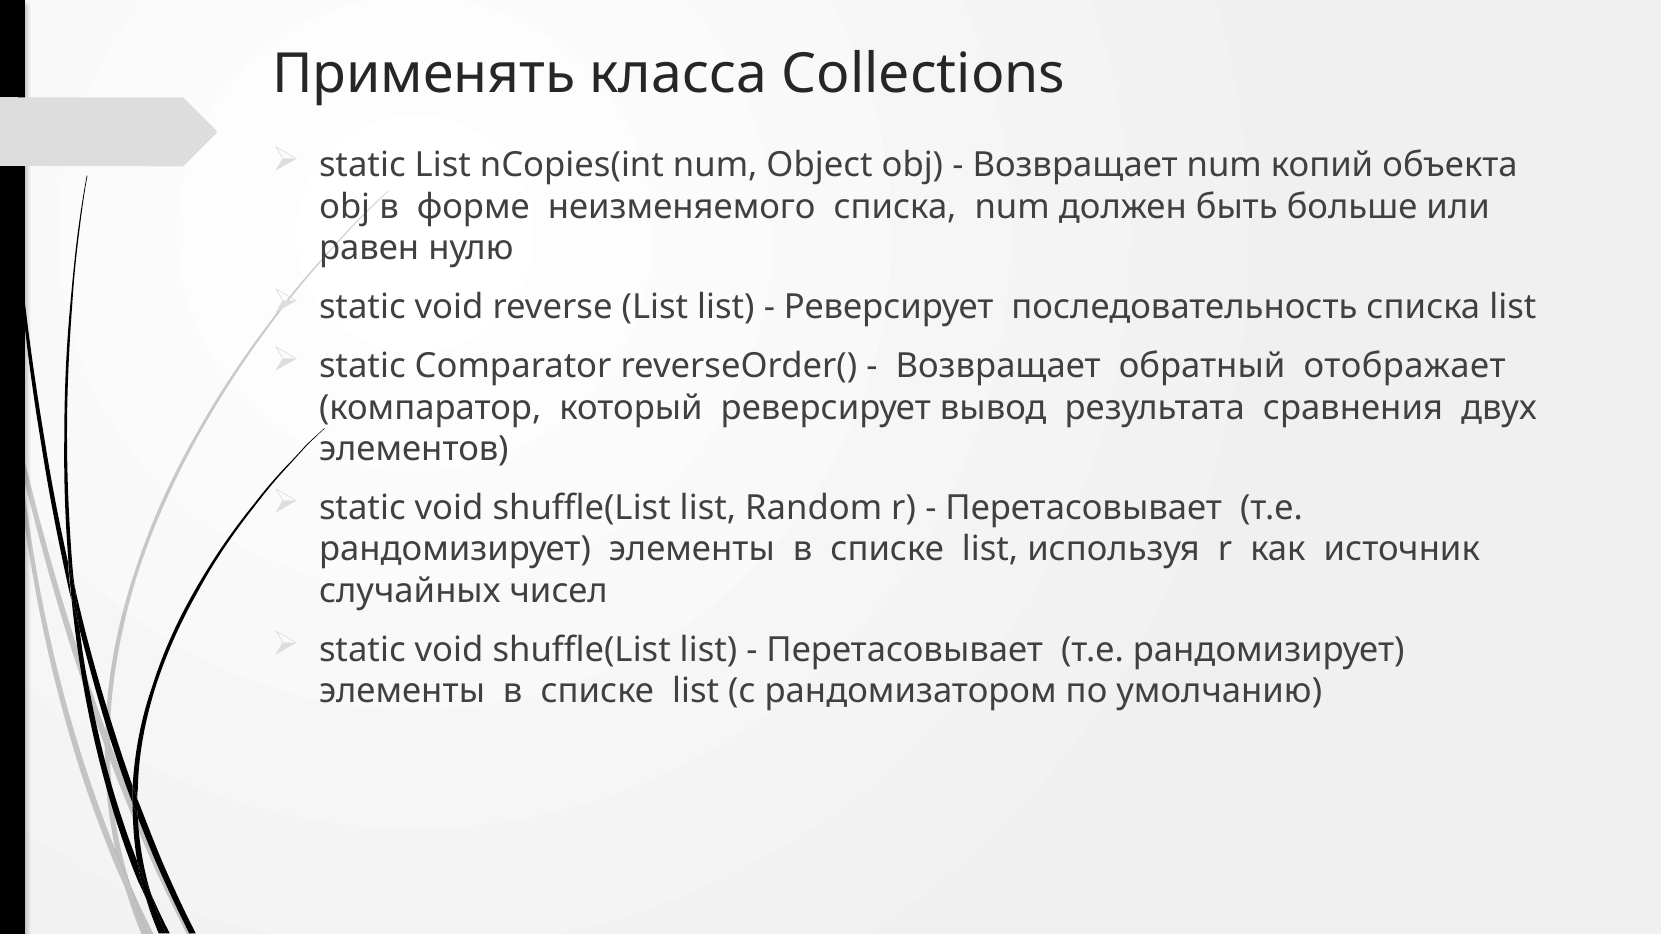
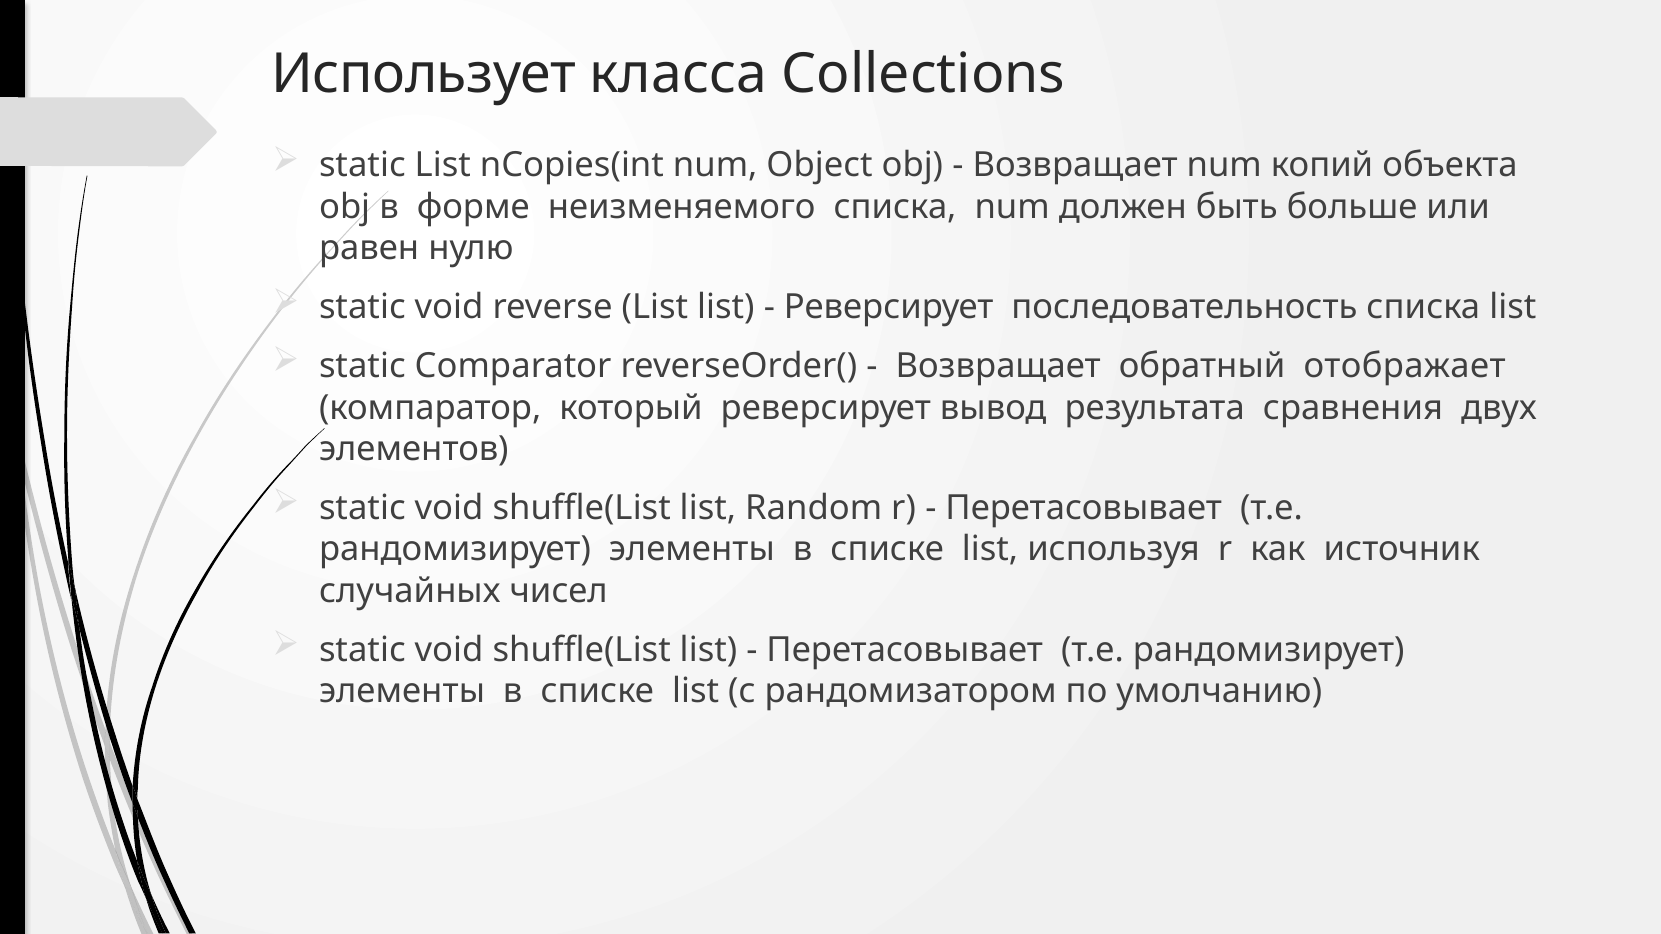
Применять: Применять -> Использует
